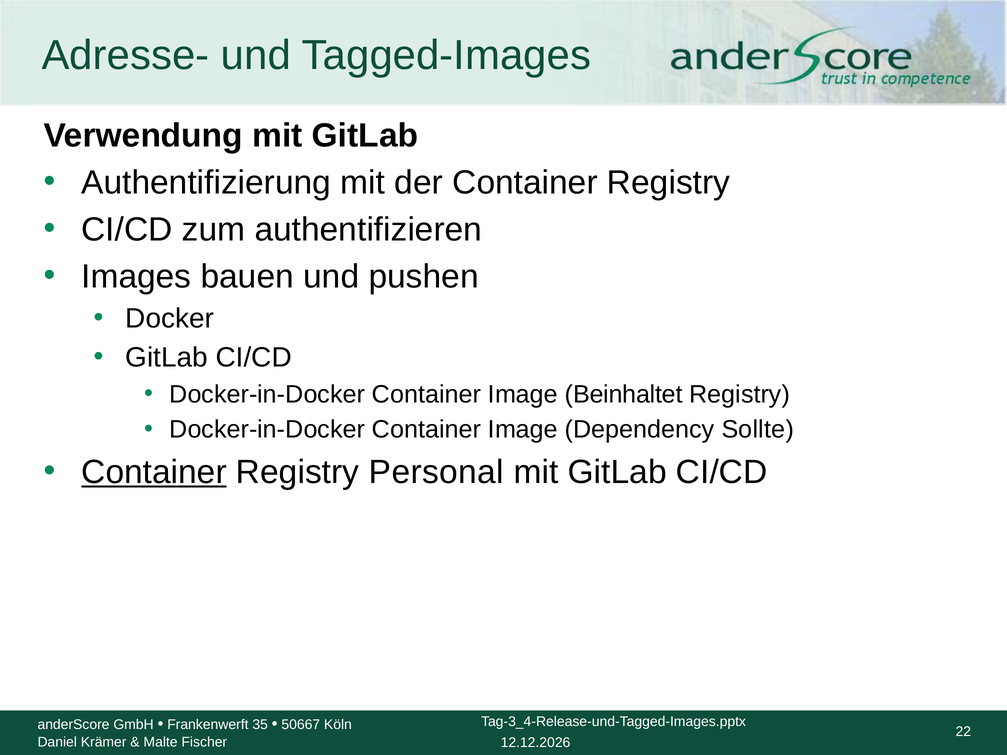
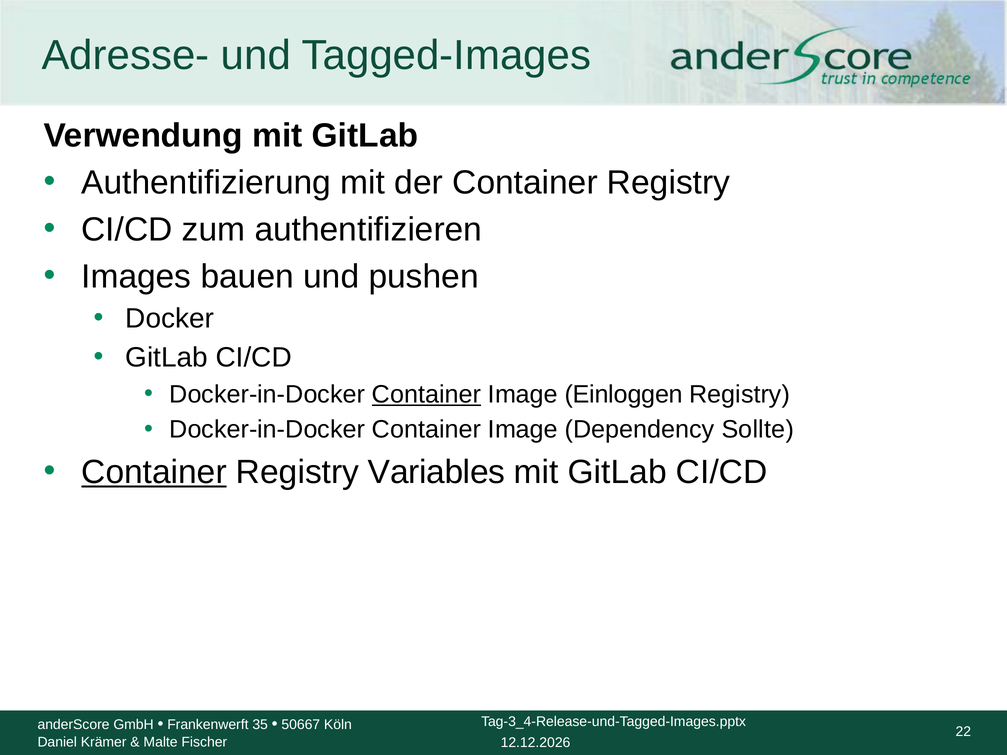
Container at (427, 395) underline: none -> present
Beinhaltet: Beinhaltet -> Einloggen
Personal: Personal -> Variables
